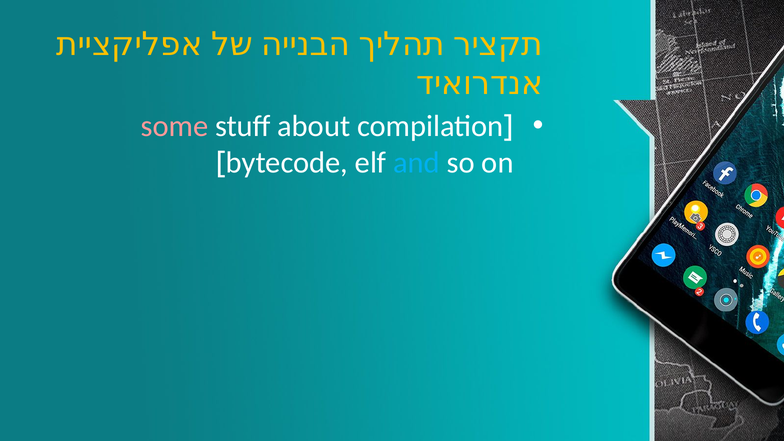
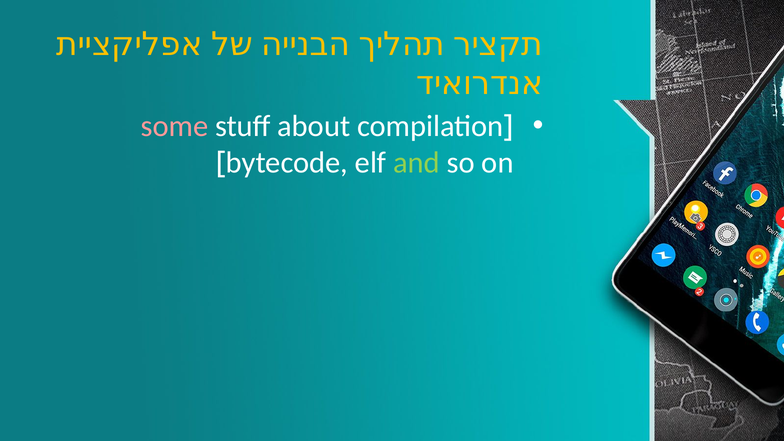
and colour: light blue -> light green
